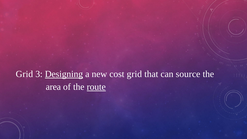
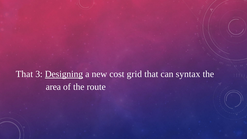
Grid at (24, 74): Grid -> That
source: source -> syntax
route underline: present -> none
